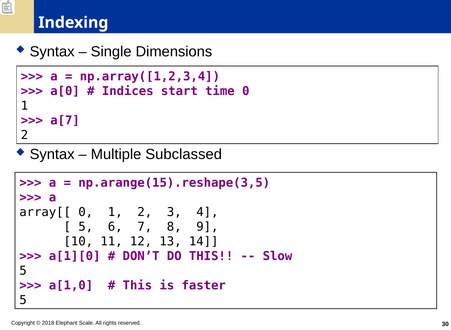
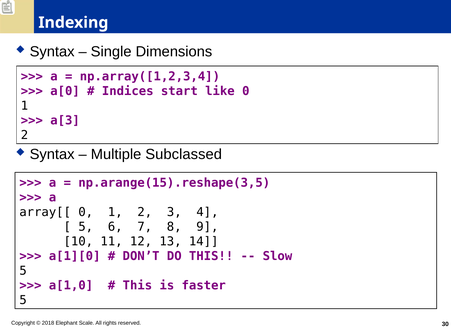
time: time -> like
a[7: a[7 -> a[3
